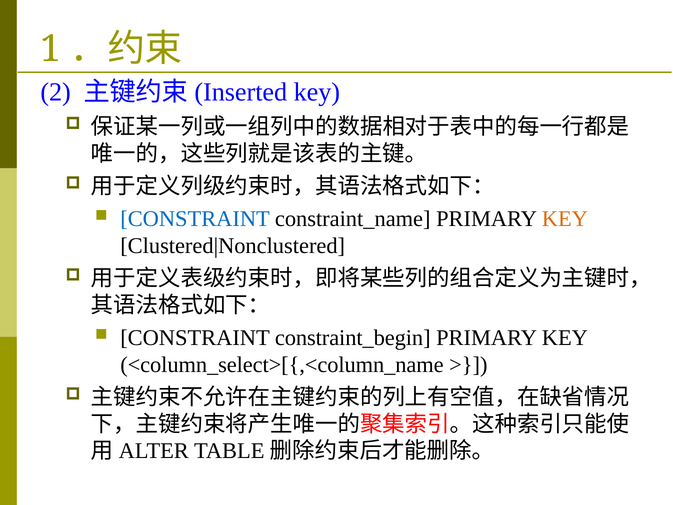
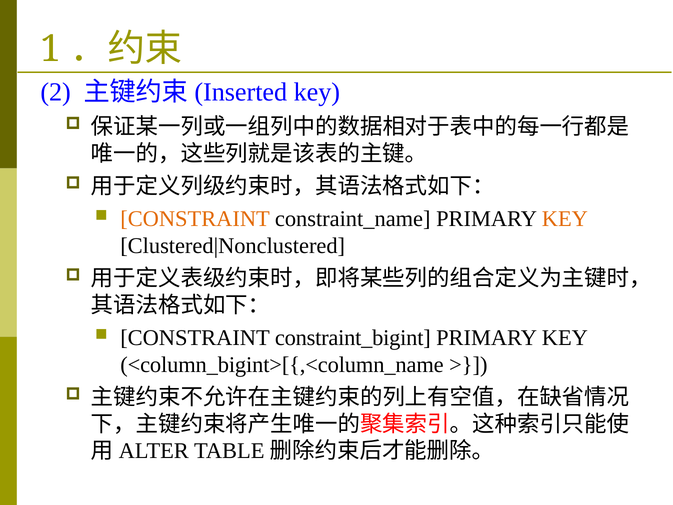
CONSTRAINT at (195, 219) colour: blue -> orange
constraint_begin: constraint_begin -> constraint_bigint
<column_select>[{,<column_name: <column_select>[{,<column_name -> <column_bigint>[{,<column_name
